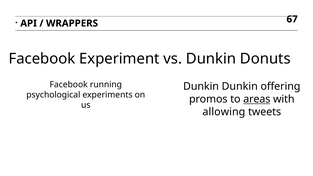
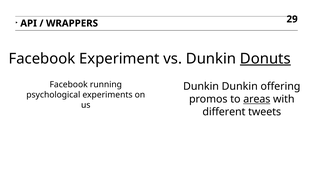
67: 67 -> 29
Donuts underline: none -> present
allowing: allowing -> different
